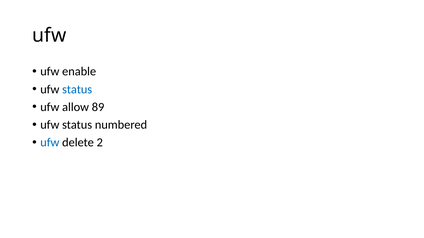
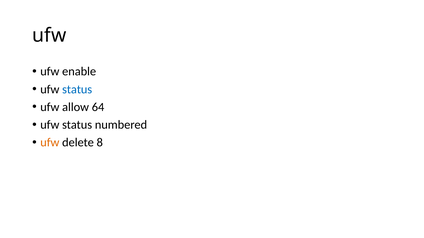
89: 89 -> 64
ufw at (50, 143) colour: blue -> orange
2: 2 -> 8
